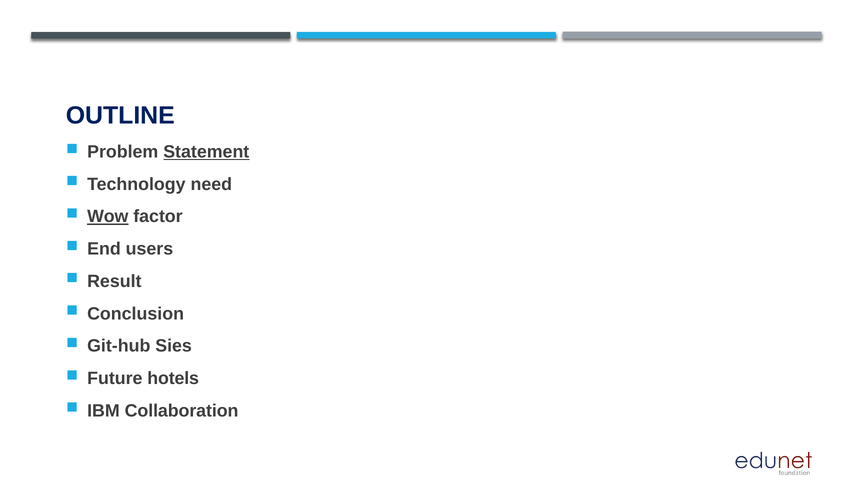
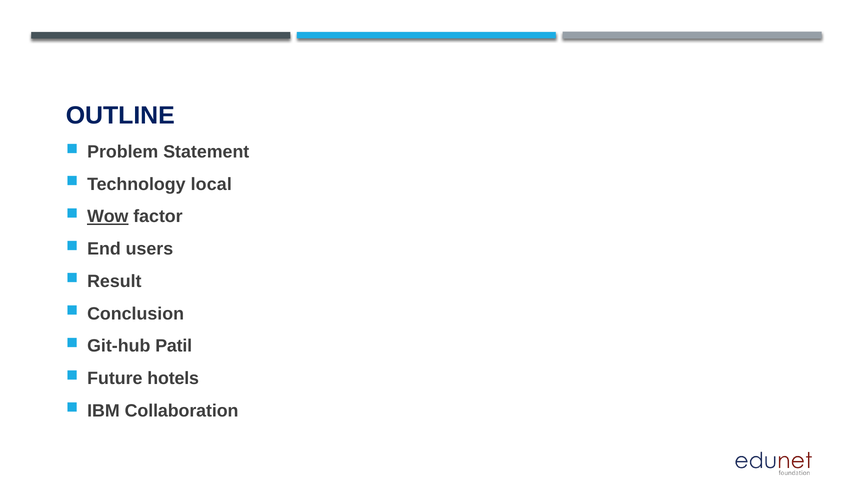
Statement underline: present -> none
need: need -> local
Sies: Sies -> Patil
